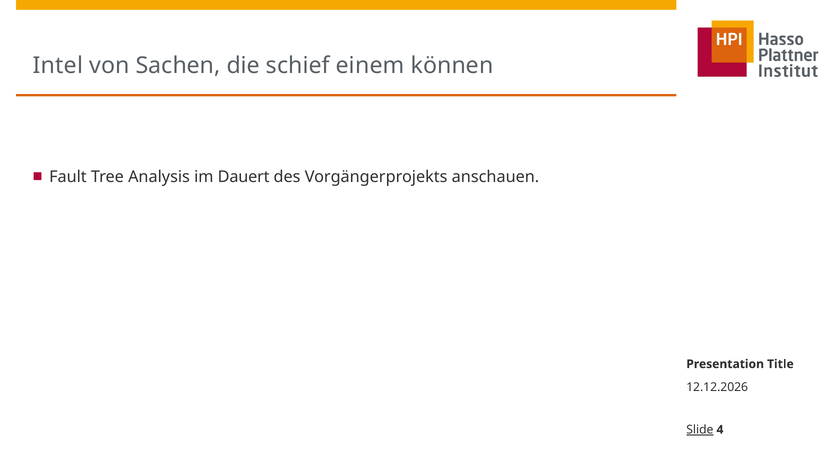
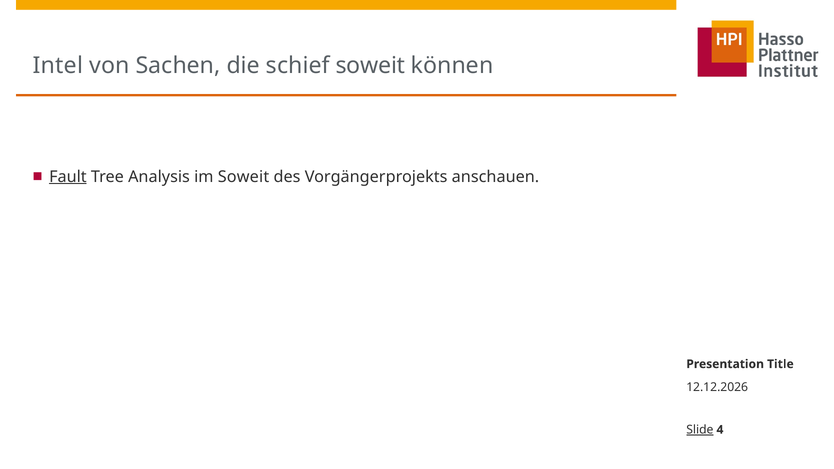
schief einem: einem -> soweit
Fault underline: none -> present
im Dauert: Dauert -> Soweit
